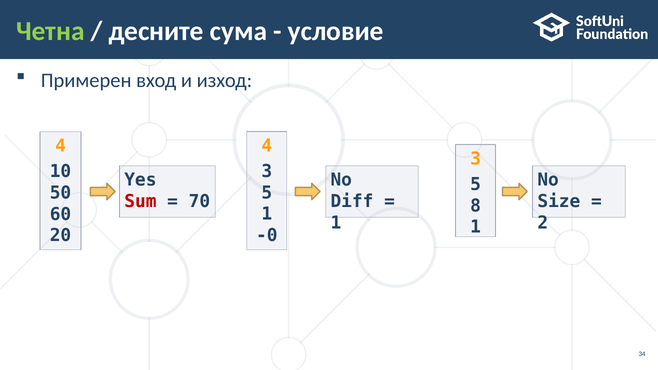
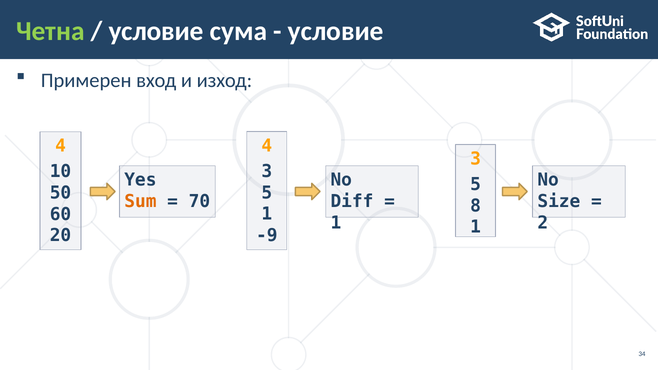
десните at (156, 31): десните -> условие
Sum colour: red -> orange
-0: -0 -> -9
